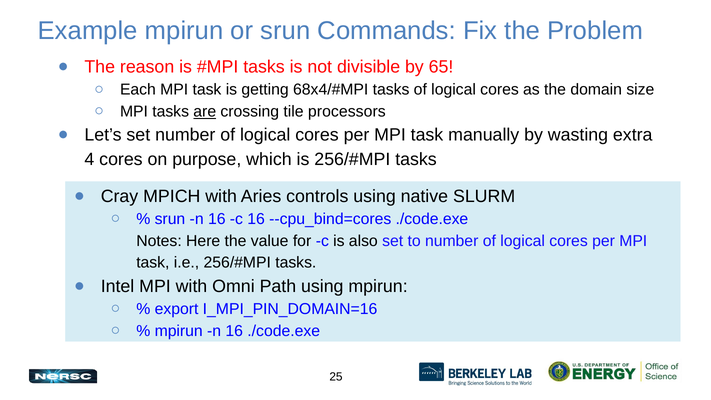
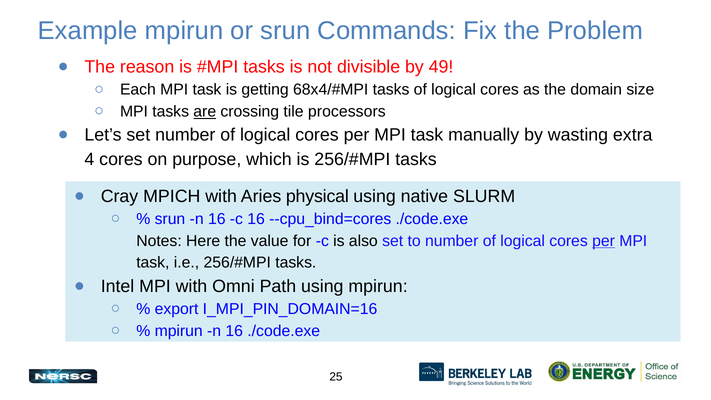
65: 65 -> 49
controls: controls -> physical
per at (604, 241) underline: none -> present
